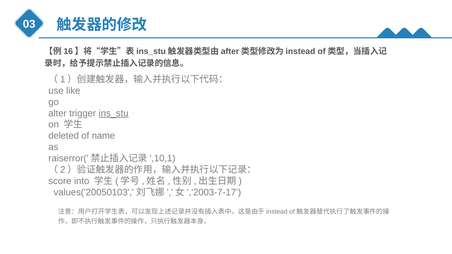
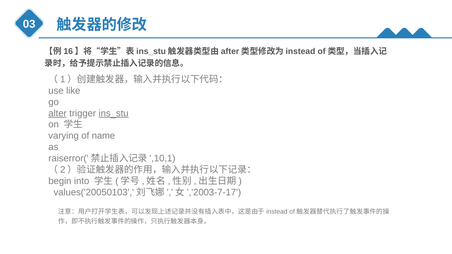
alter underline: none -> present
deleted: deleted -> varying
score: score -> begin
